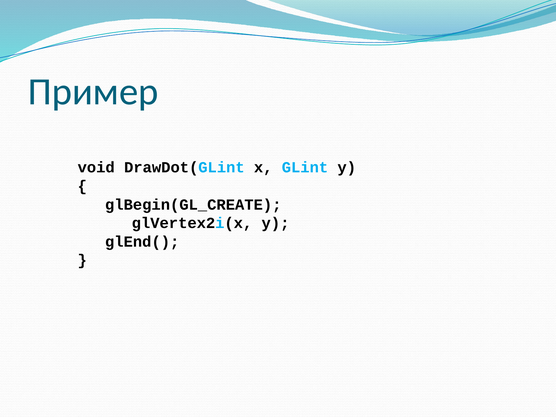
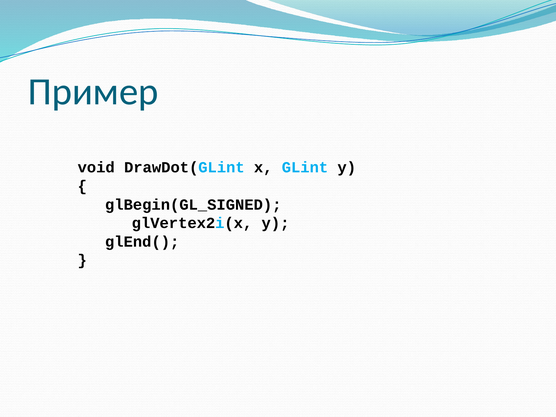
glBegin(GL_CREATE: glBegin(GL_CREATE -> glBegin(GL_SIGNED
